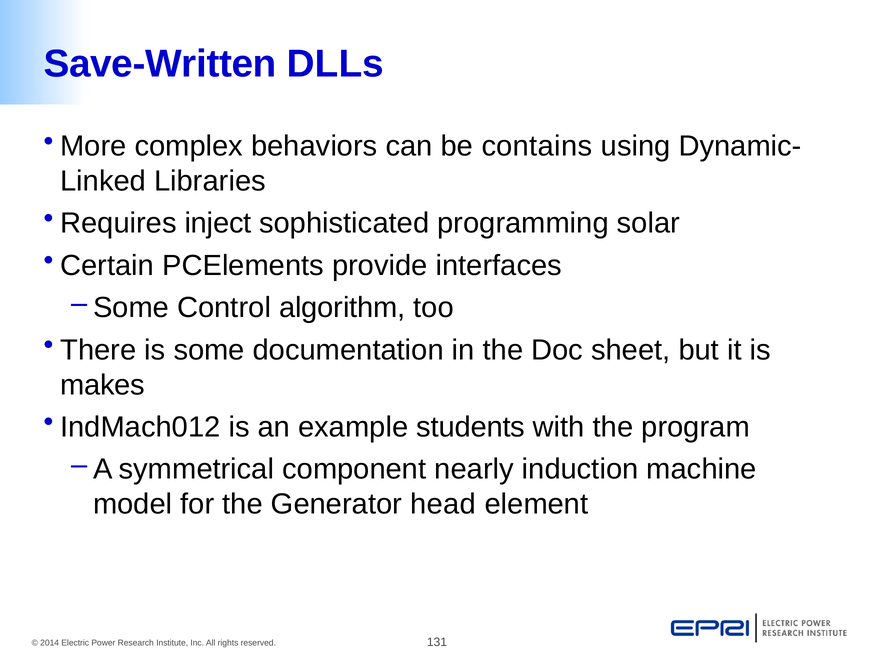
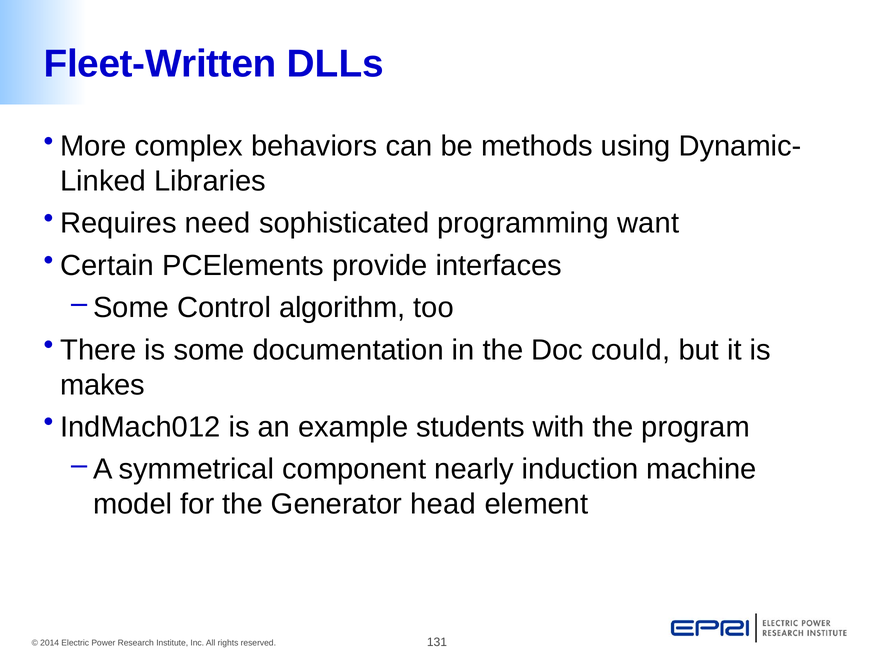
Save-Written: Save-Written -> Fleet-Written
contains: contains -> methods
inject: inject -> need
solar: solar -> want
sheet: sheet -> could
